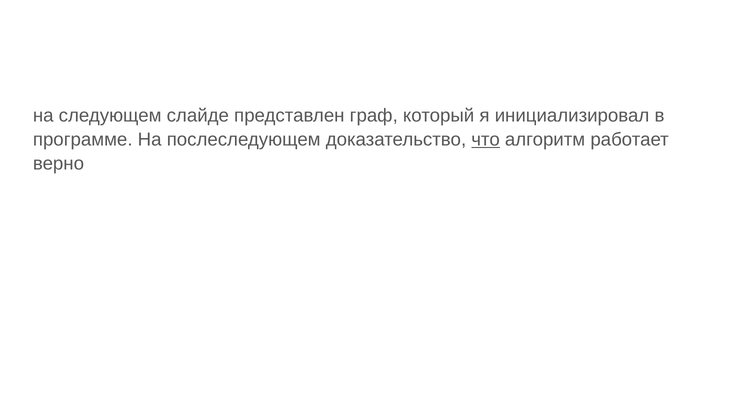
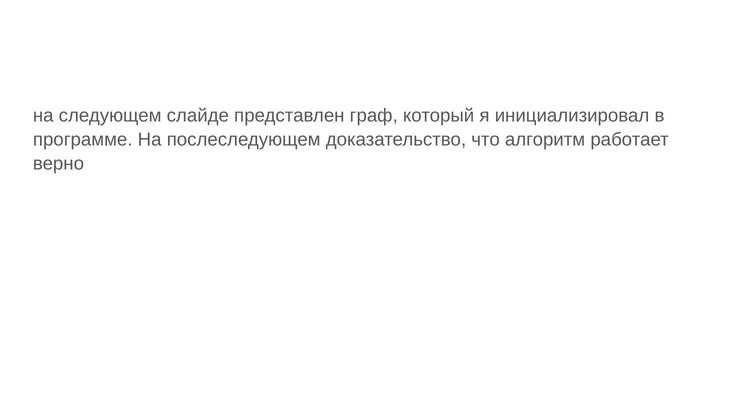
что underline: present -> none
